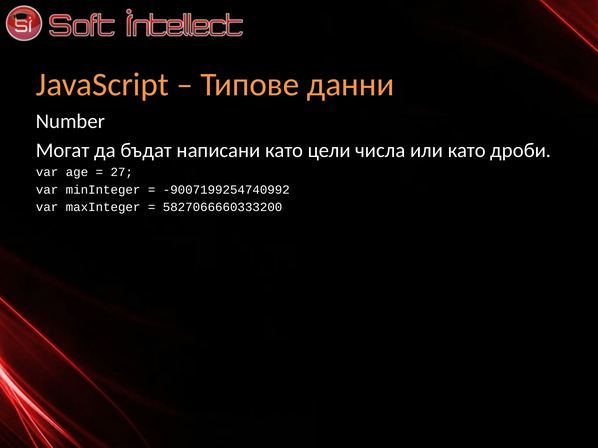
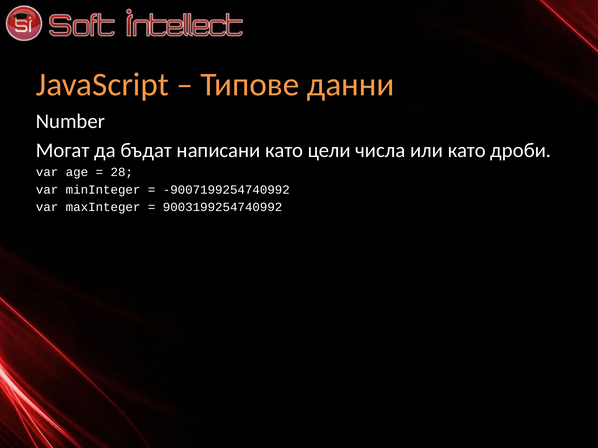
27: 27 -> 28
5827066660333200: 5827066660333200 -> 9003199254740992
